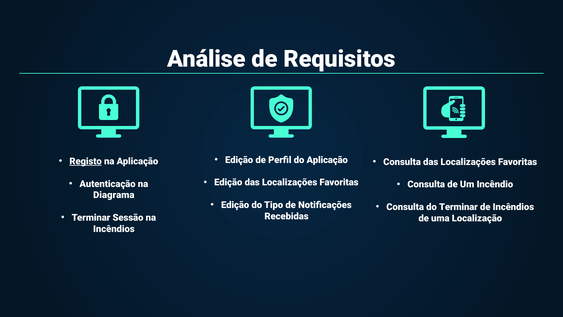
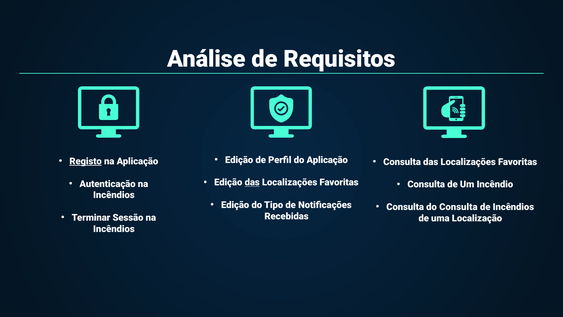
das at (252, 182) underline: none -> present
Diagrama at (114, 195): Diagrama -> Incêndios
do Terminar: Terminar -> Consulta
